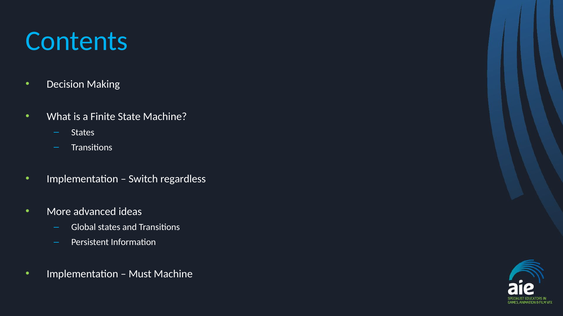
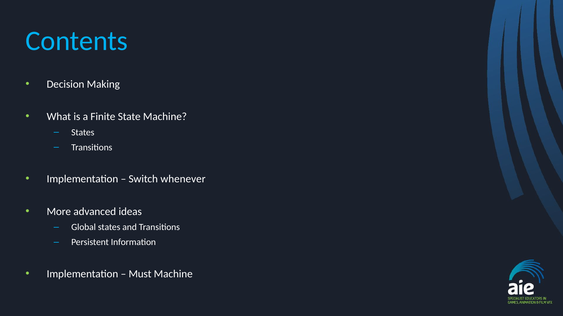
regardless: regardless -> whenever
